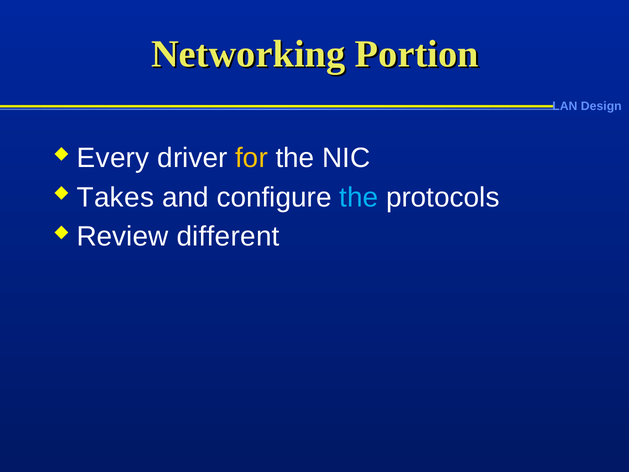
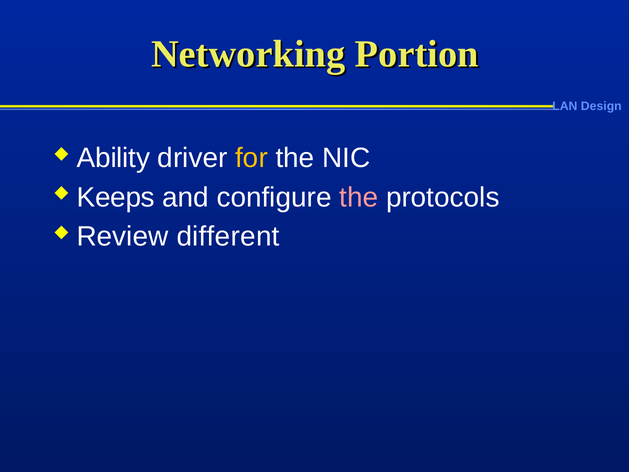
Every: Every -> Ability
Takes: Takes -> Keeps
the at (359, 197) colour: light blue -> pink
